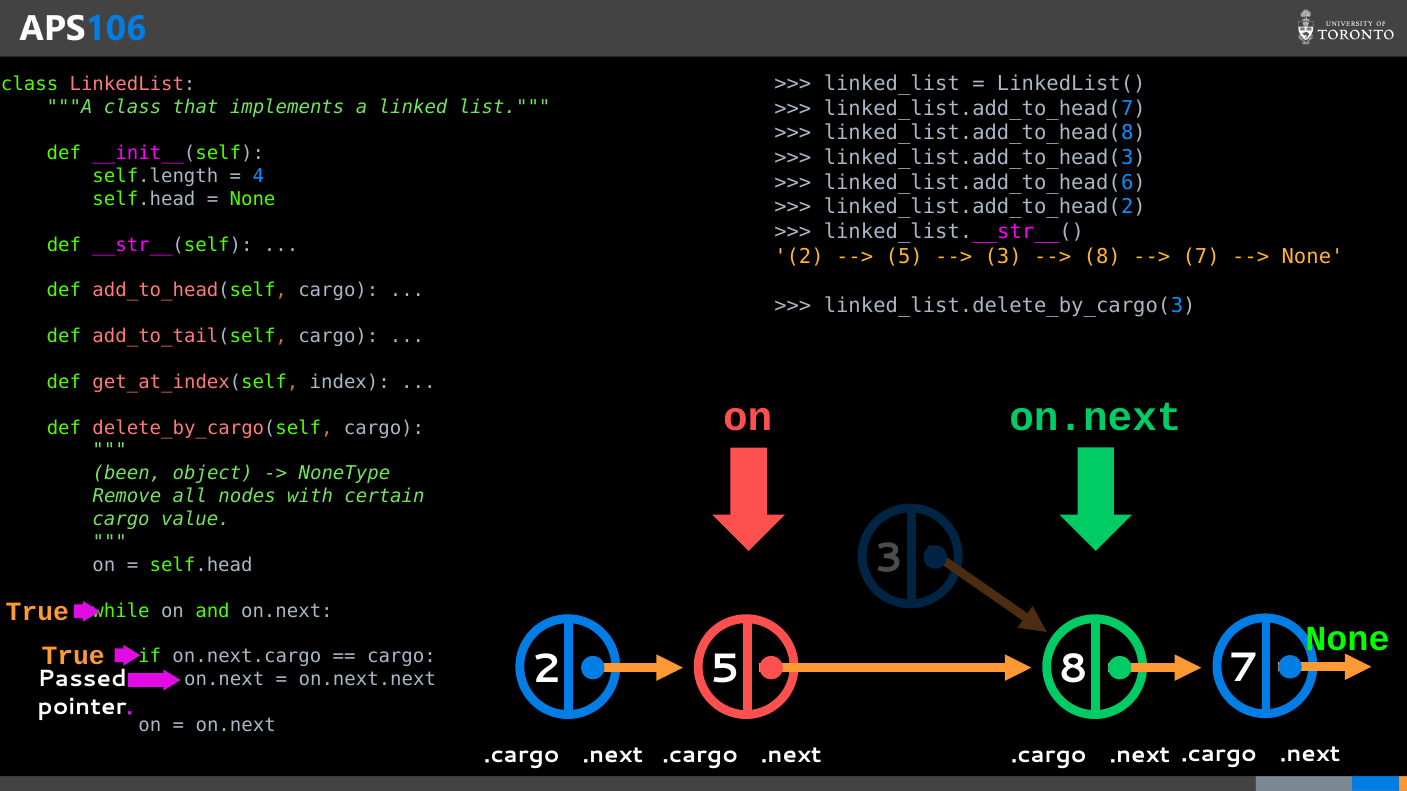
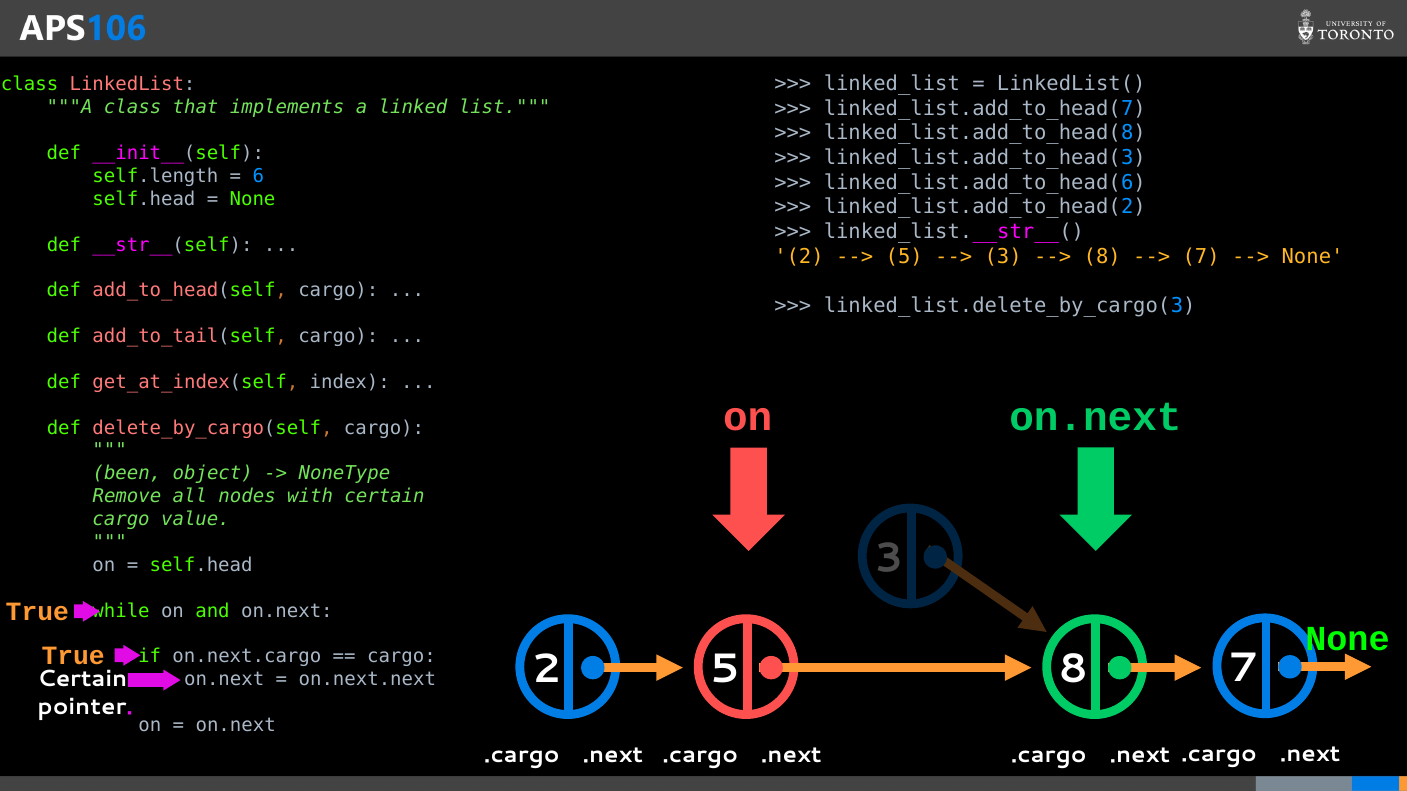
4: 4 -> 6
Passed at (82, 679): Passed -> Certain
